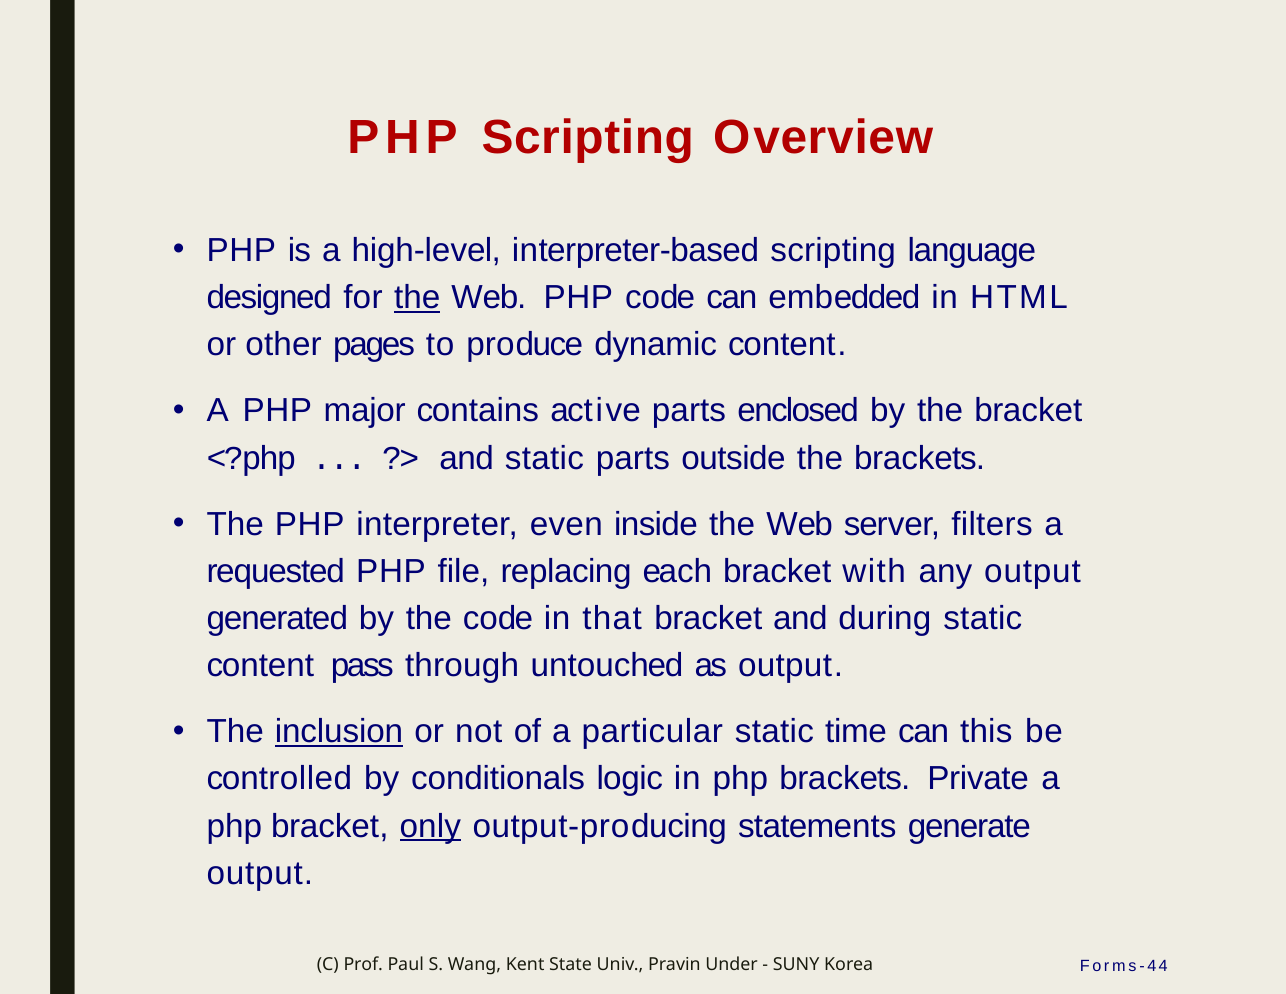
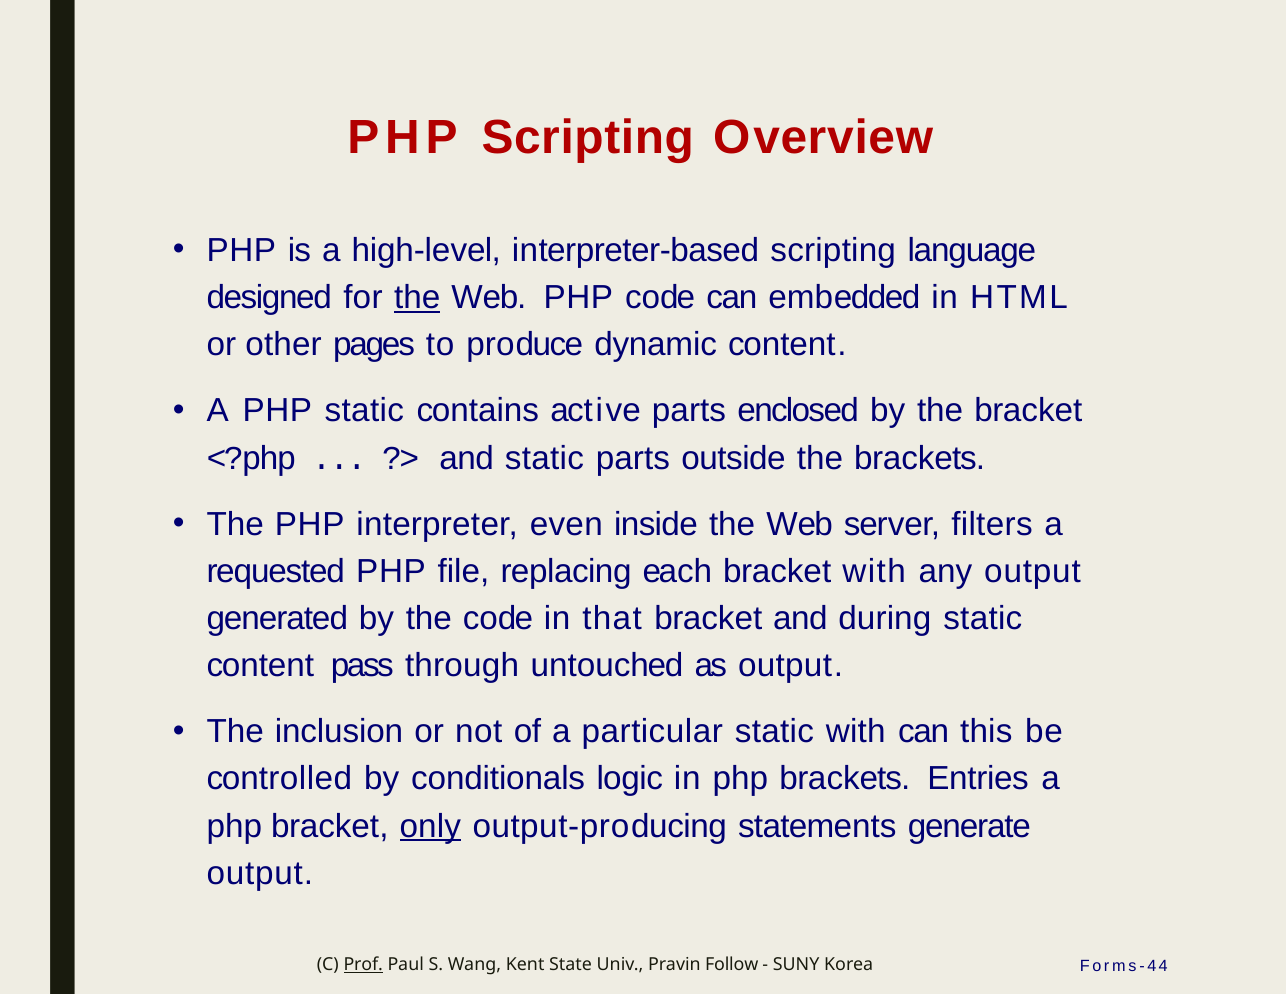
PHP major: major -> static
inclusion underline: present -> none
static time: time -> with
Private: Private -> Entries
Prof underline: none -> present
Under: Under -> Follow
